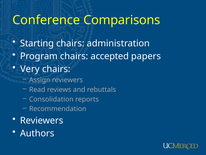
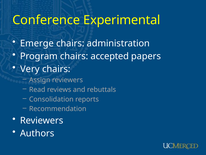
Comparisons: Comparisons -> Experimental
Starting: Starting -> Emerge
